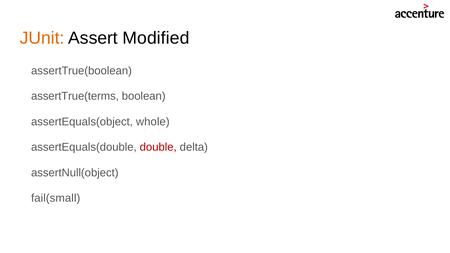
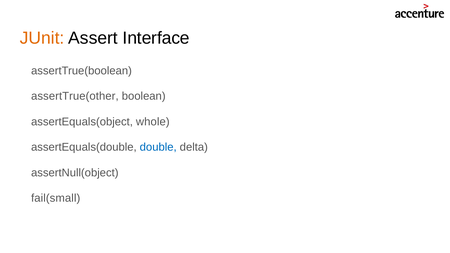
Modified: Modified -> Interface
assertTrue(terms: assertTrue(terms -> assertTrue(other
double colour: red -> blue
